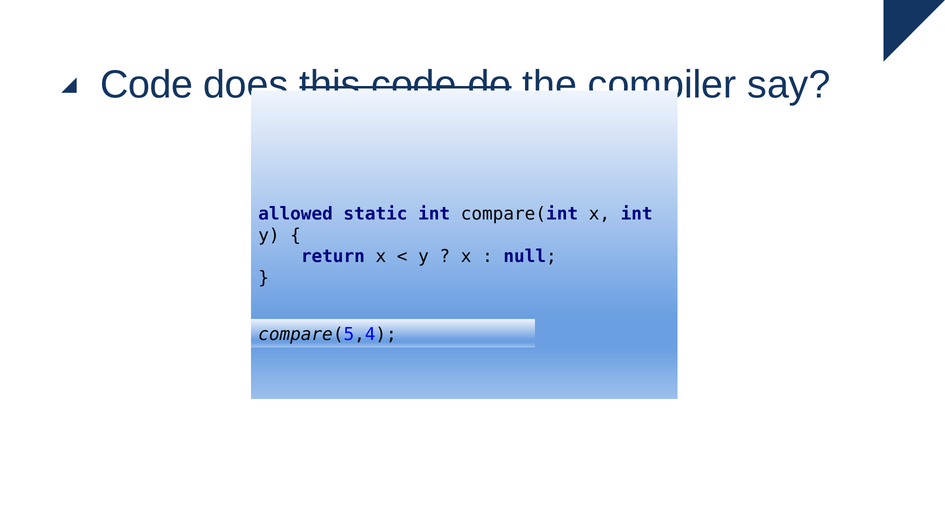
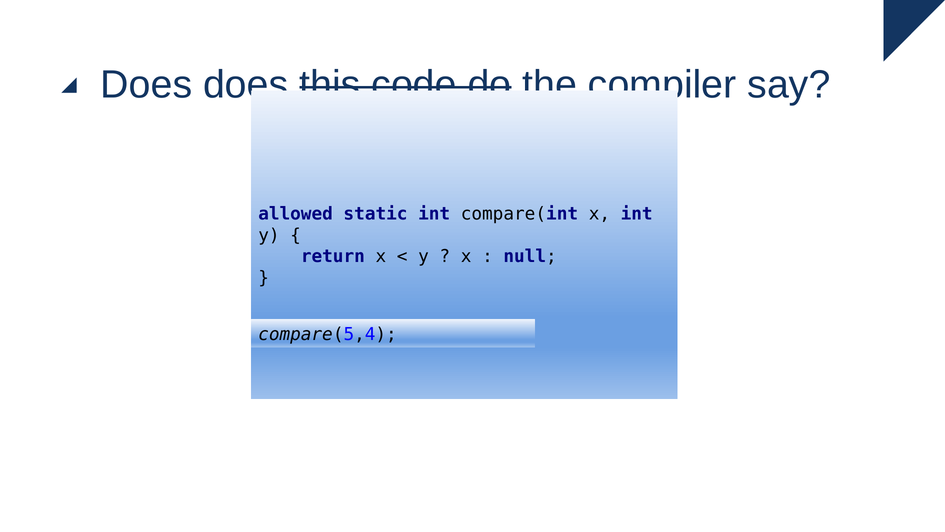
Code at (147, 85): Code -> Does
